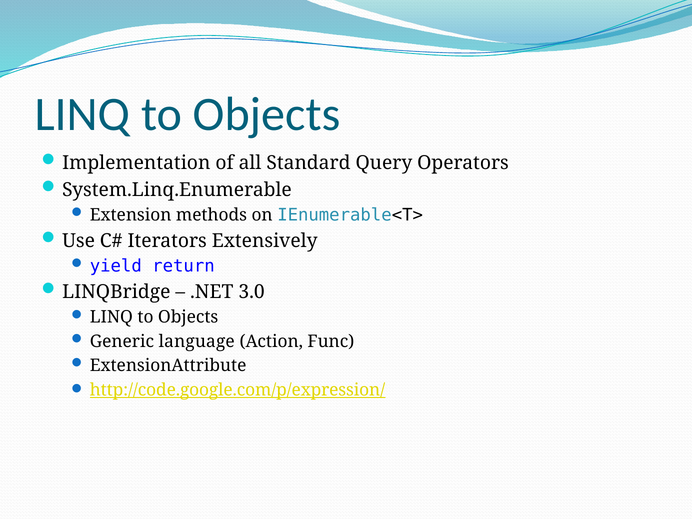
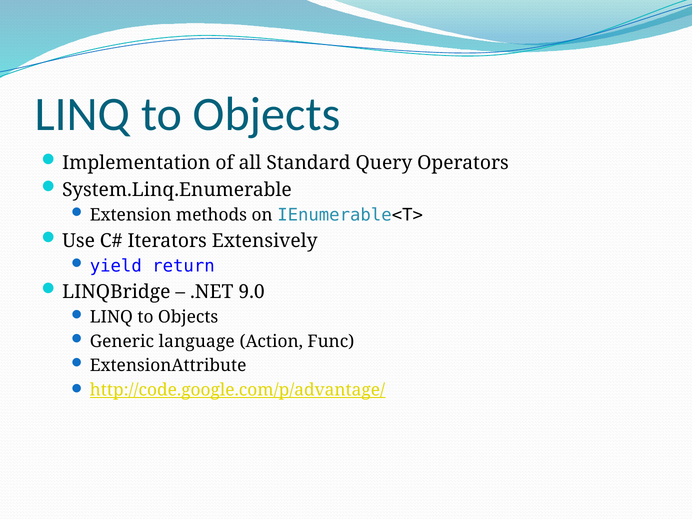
3.0: 3.0 -> 9.0
http://code.google.com/p/expression/: http://code.google.com/p/expression/ -> http://code.google.com/p/advantage/
